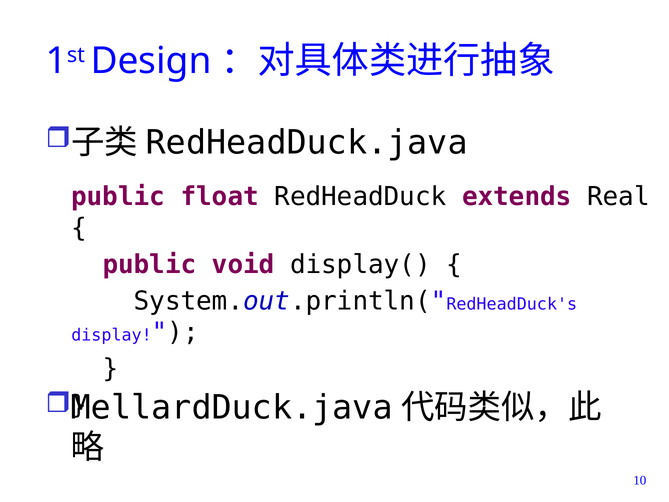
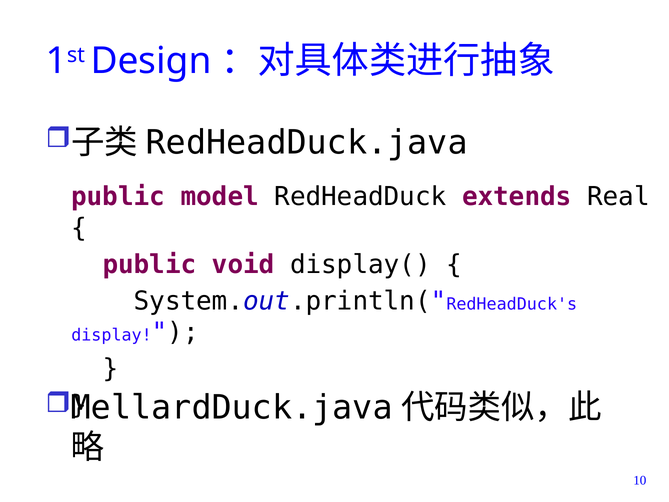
float: float -> model
